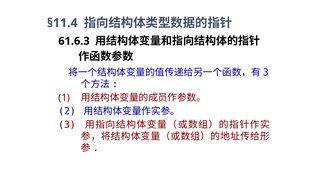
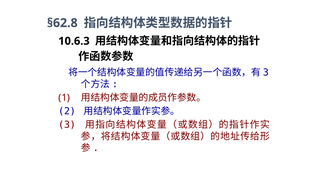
§11.4: §11.4 -> §62.8
61.6.3: 61.6.3 -> 10.6.3
